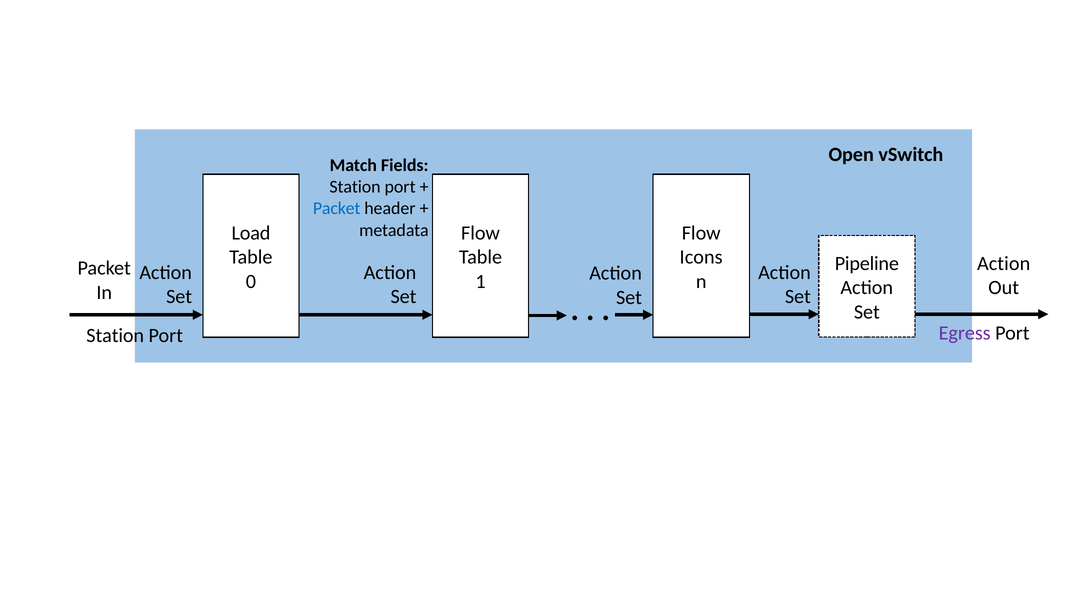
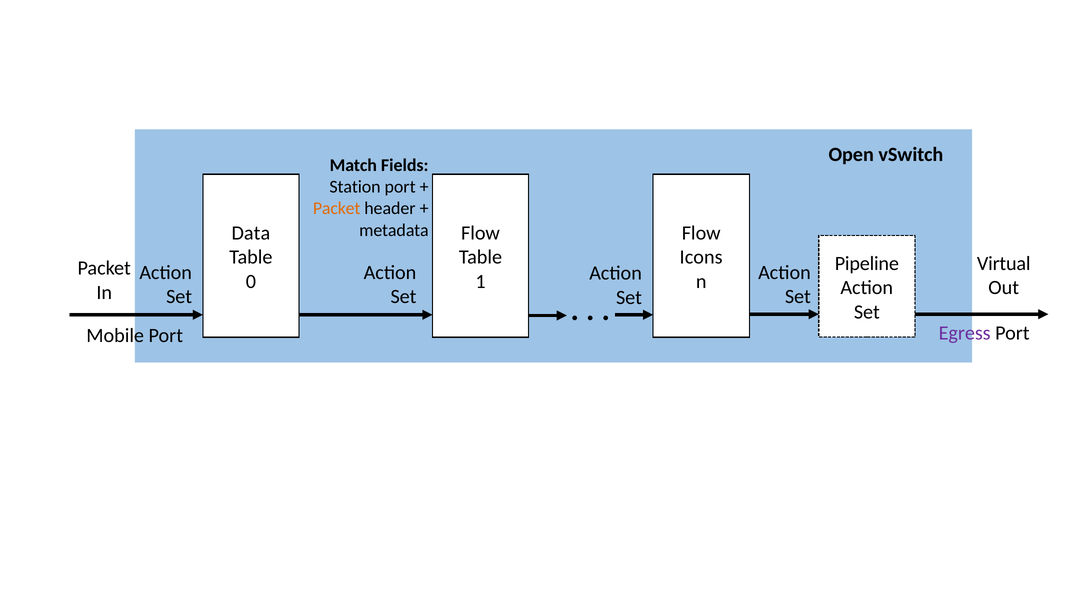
Packet at (337, 208) colour: blue -> orange
Load: Load -> Data
Action at (1004, 263): Action -> Virtual
Station at (115, 335): Station -> Mobile
